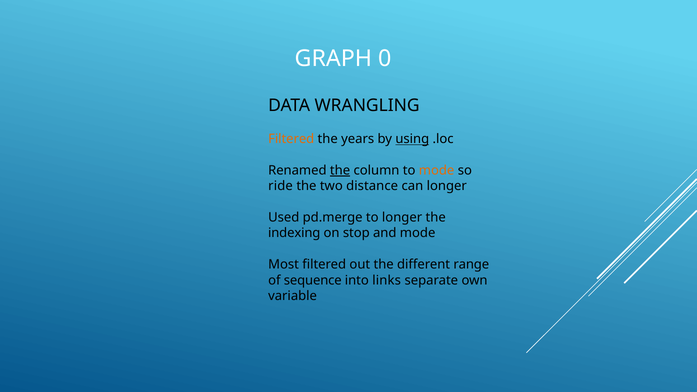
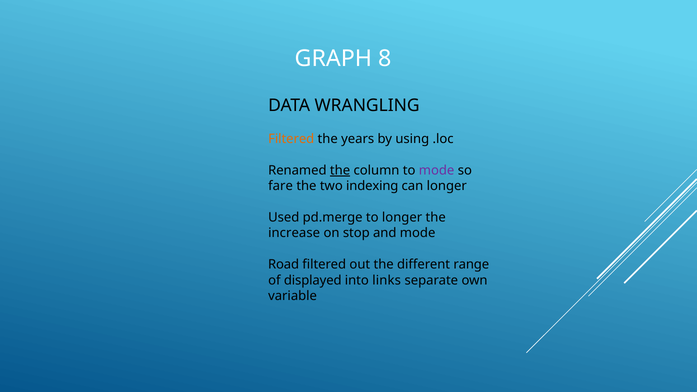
0: 0 -> 8
using underline: present -> none
mode at (437, 170) colour: orange -> purple
ride: ride -> fare
distance: distance -> indexing
indexing: indexing -> increase
Most: Most -> Road
sequence: sequence -> displayed
